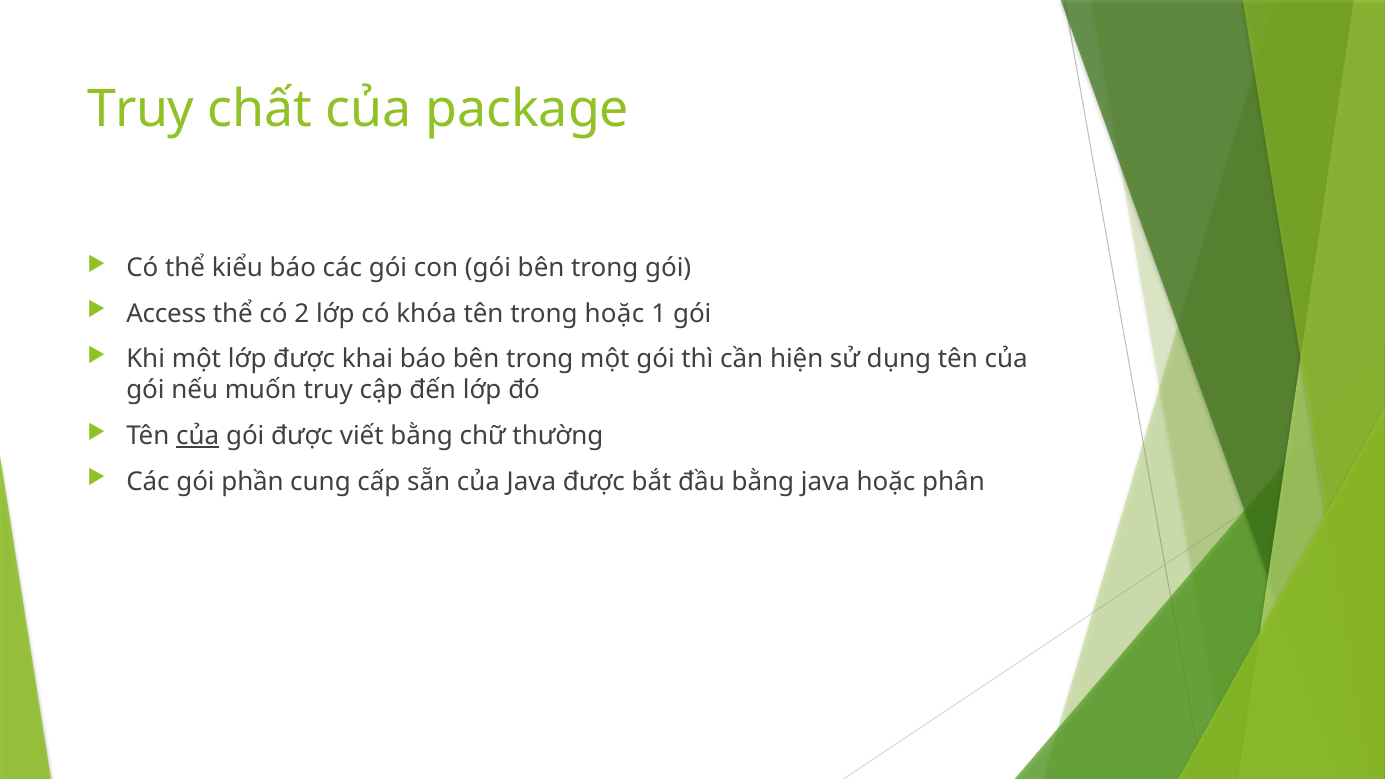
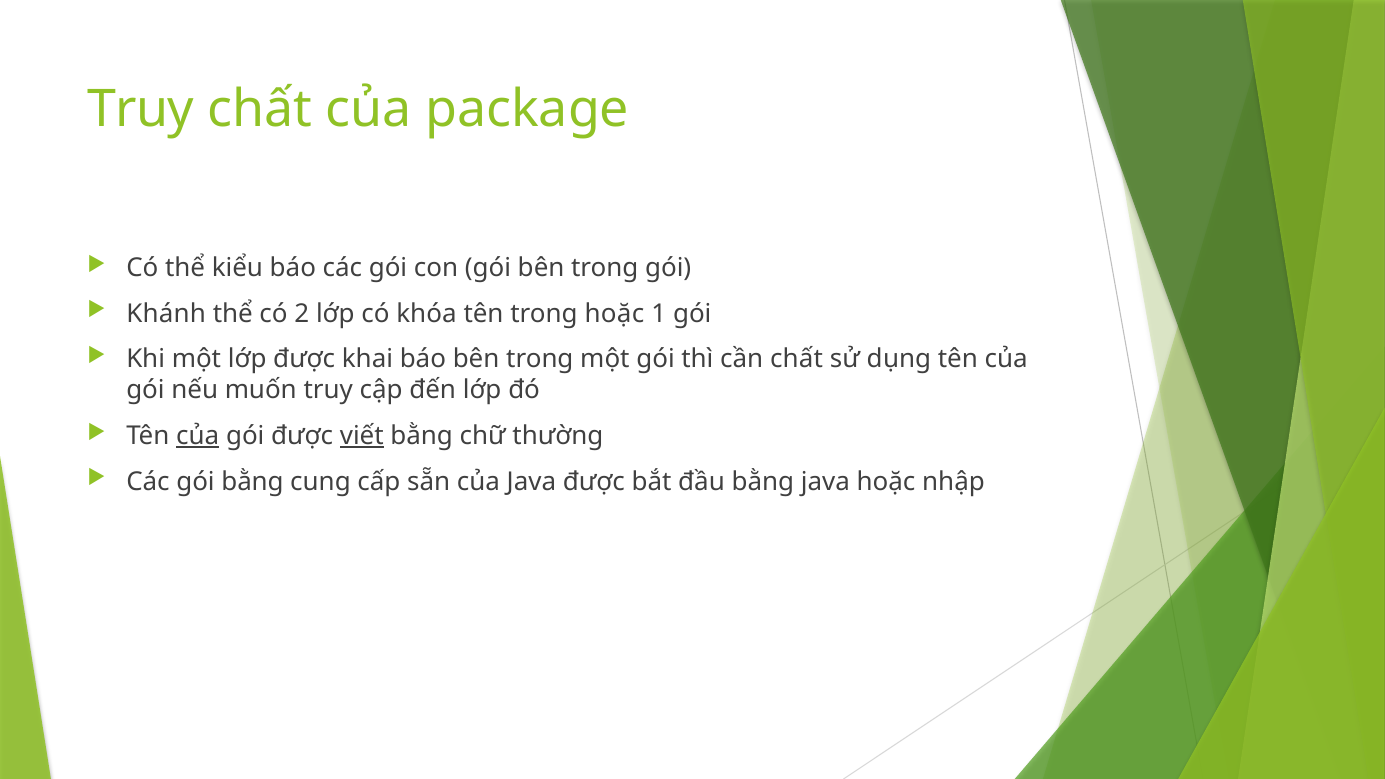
Access: Access -> Khánh
cần hiện: hiện -> chất
viết underline: none -> present
gói phần: phần -> bằng
phân: phân -> nhập
